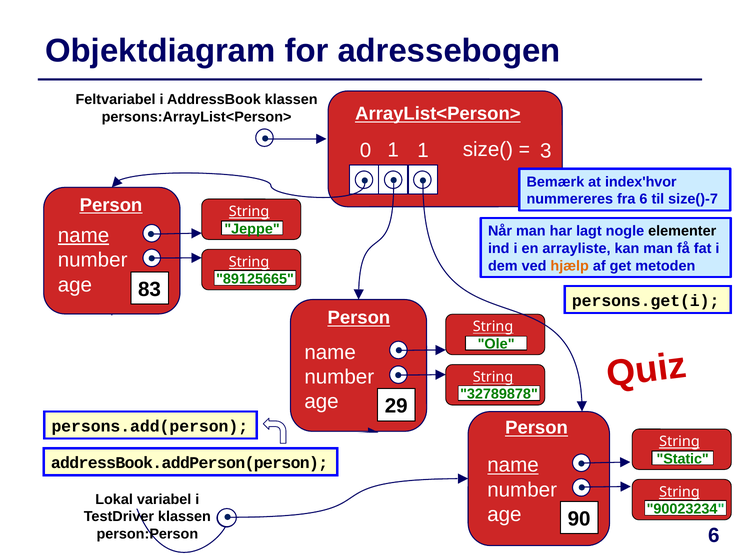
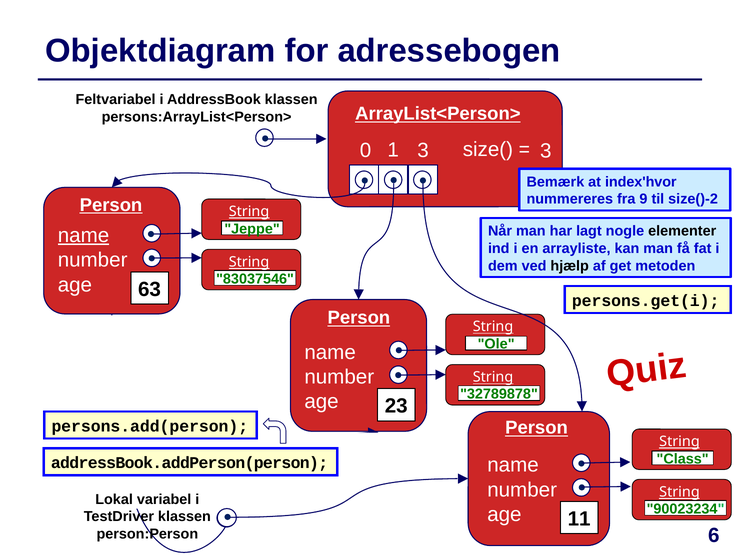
1 1: 1 -> 3
fra 6: 6 -> 9
size()-7: size()-7 -> size()-2
hjælp colour: orange -> black
89125665: 89125665 -> 83037546
83: 83 -> 63
29: 29 -> 23
Static: Static -> Class
name at (513, 465) underline: present -> none
90: 90 -> 11
